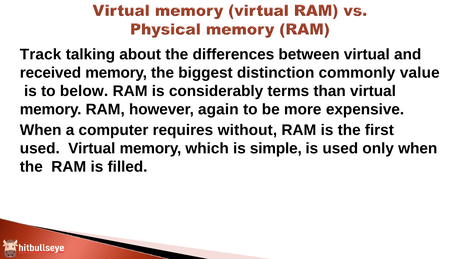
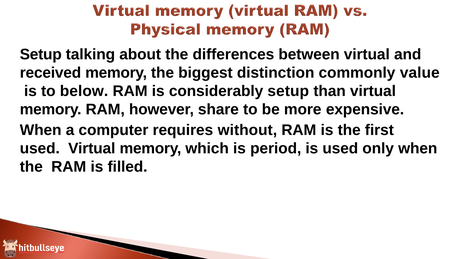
Track at (41, 54): Track -> Setup
considerably terms: terms -> setup
again: again -> share
simple: simple -> period
